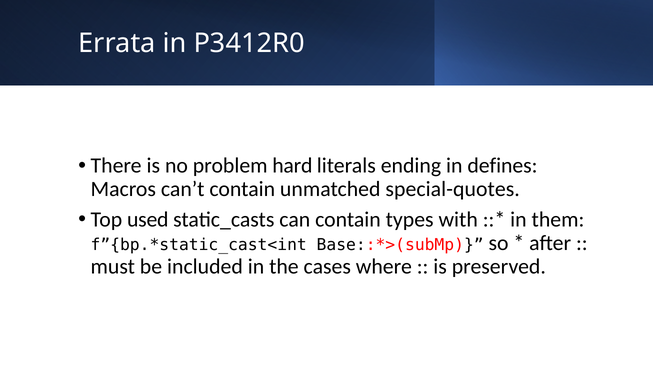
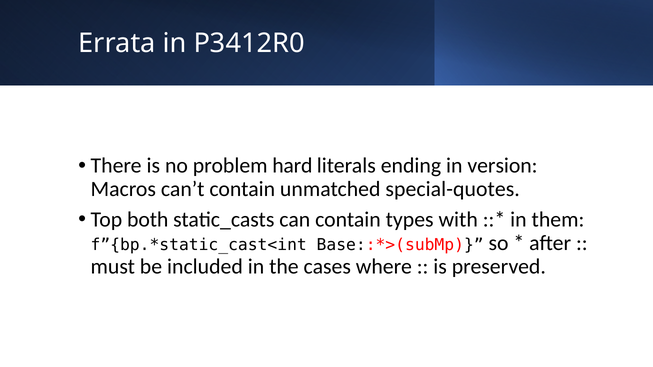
defines: defines -> version
used: used -> both
